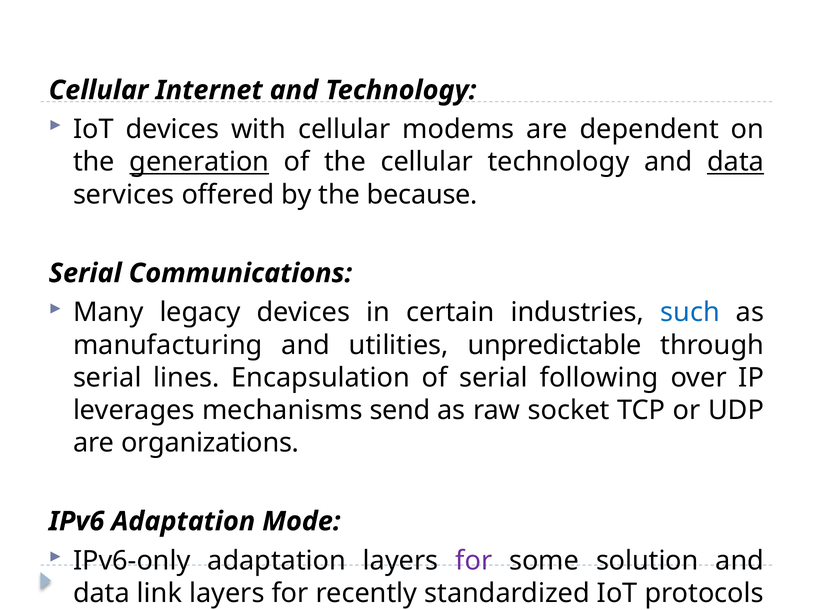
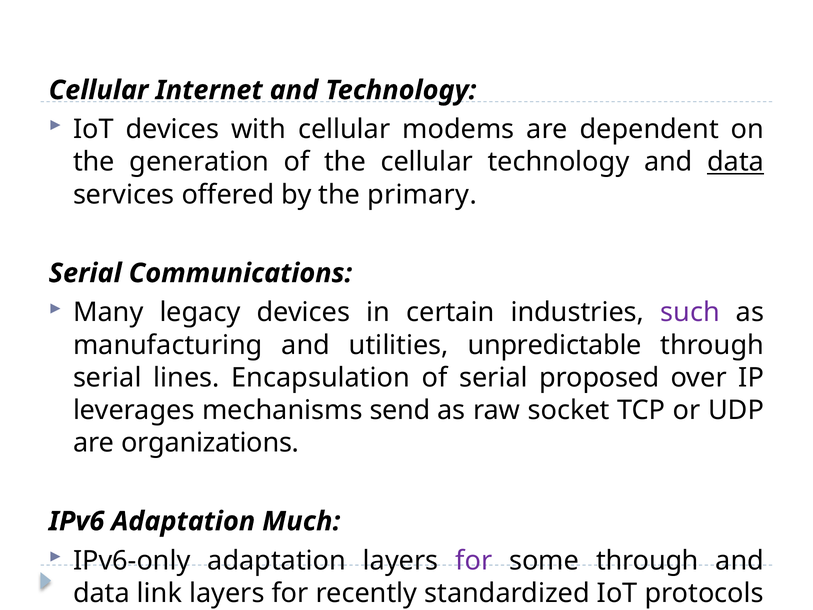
generation underline: present -> none
because: because -> primary
such colour: blue -> purple
following: following -> proposed
Mode: Mode -> Much
some solution: solution -> through
